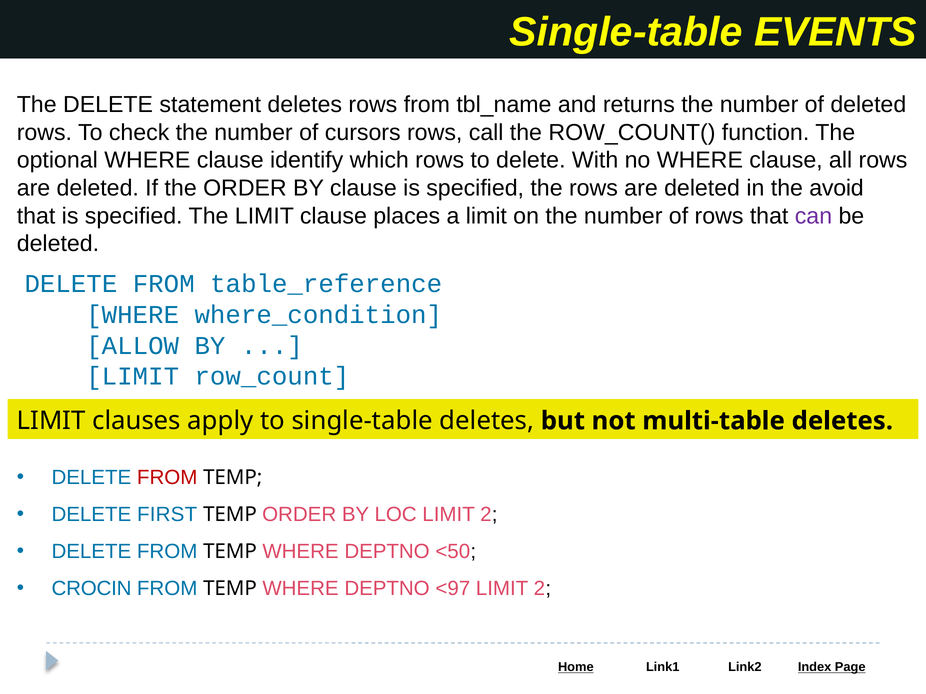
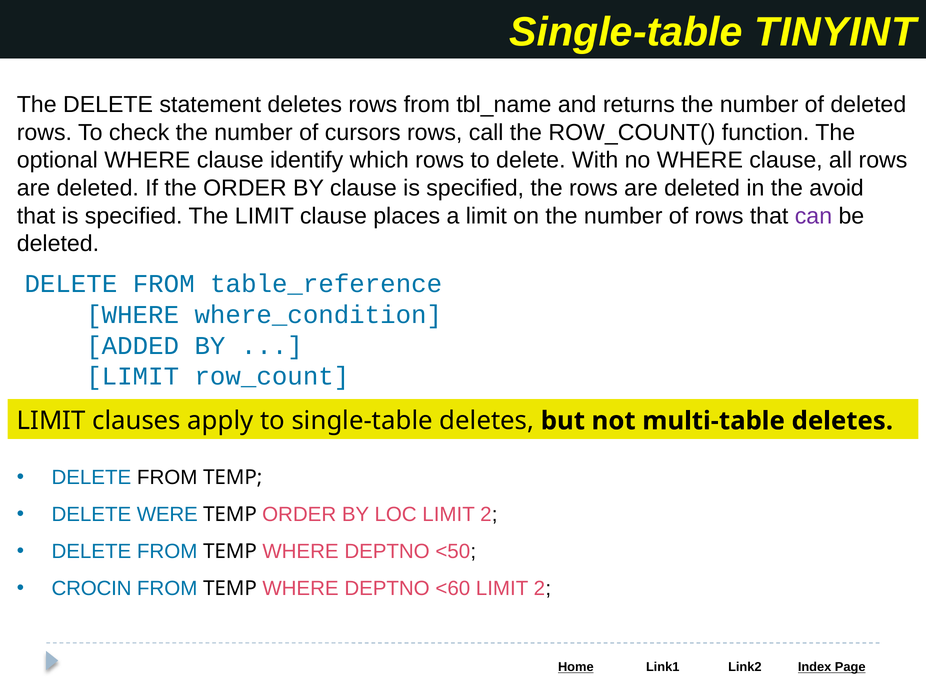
EVENTS: EVENTS -> TINYINT
ALLOW: ALLOW -> ADDED
FROM at (167, 478) colour: red -> black
FIRST: FIRST -> WERE
<97: <97 -> <60
